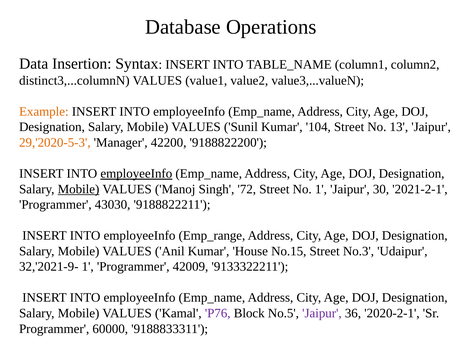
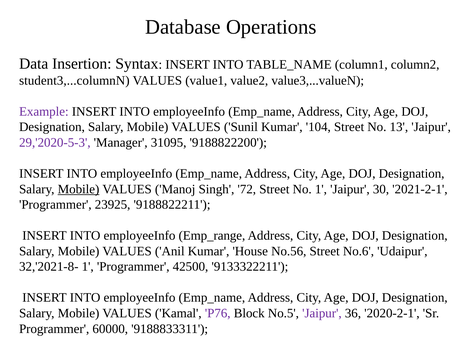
distinct3,...columnN: distinct3,...columnN -> student3,...columnN
Example colour: orange -> purple
29,'2020-5-3 colour: orange -> purple
42200: 42200 -> 31095
employeeInfo at (136, 173) underline: present -> none
43030: 43030 -> 23925
No.15: No.15 -> No.56
No.3: No.3 -> No.6
32,'2021-9-: 32,'2021-9- -> 32,'2021-8-
42009: 42009 -> 42500
